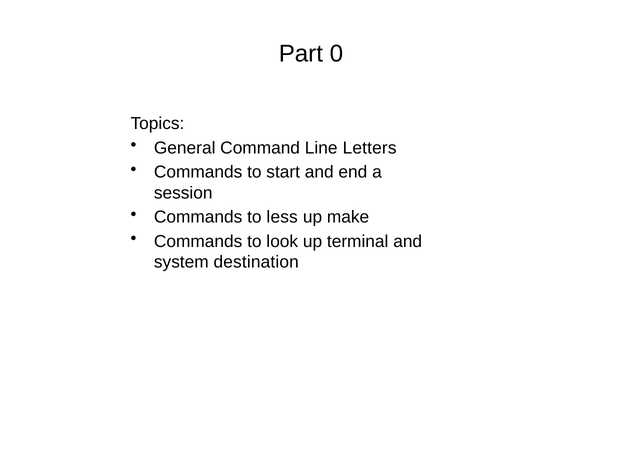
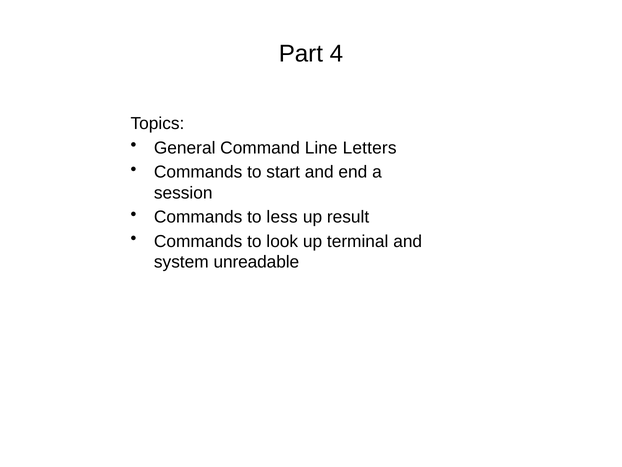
0: 0 -> 4
make: make -> result
destination: destination -> unreadable
